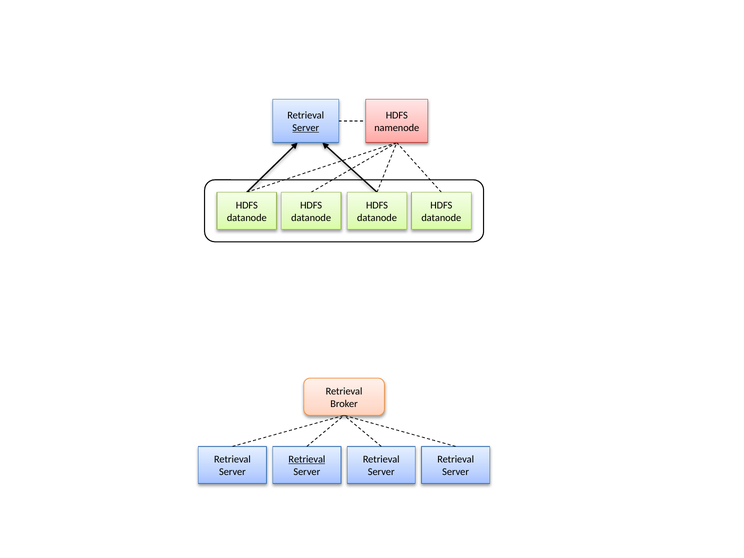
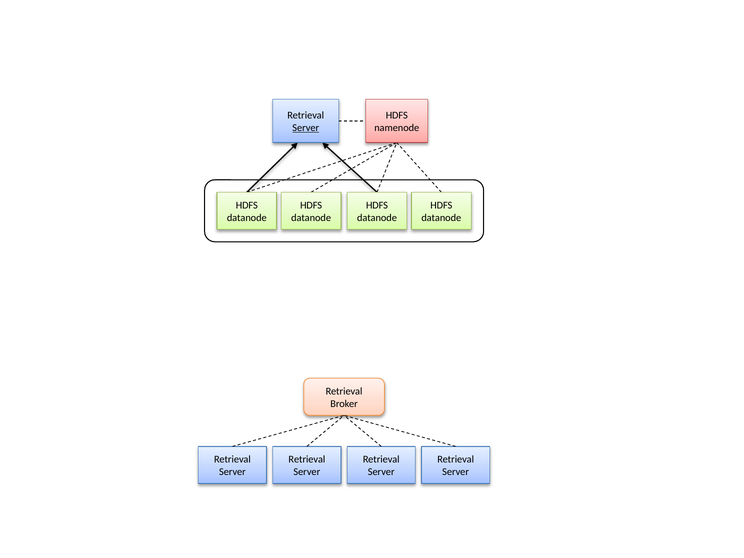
Retrieval at (307, 459) underline: present -> none
